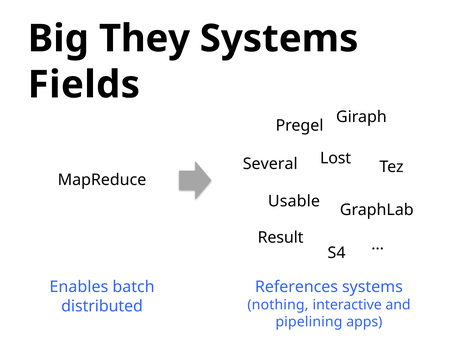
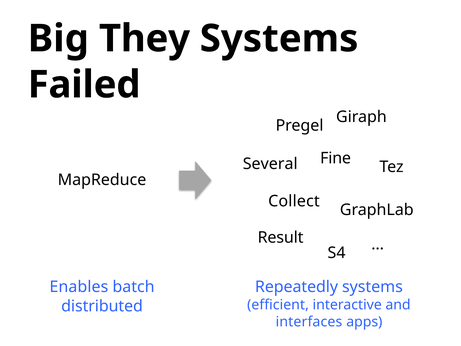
Fields: Fields -> Failed
Lost: Lost -> Fine
Usable: Usable -> Collect
References: References -> Repeatedly
nothing: nothing -> efficient
pipelining: pipelining -> interfaces
